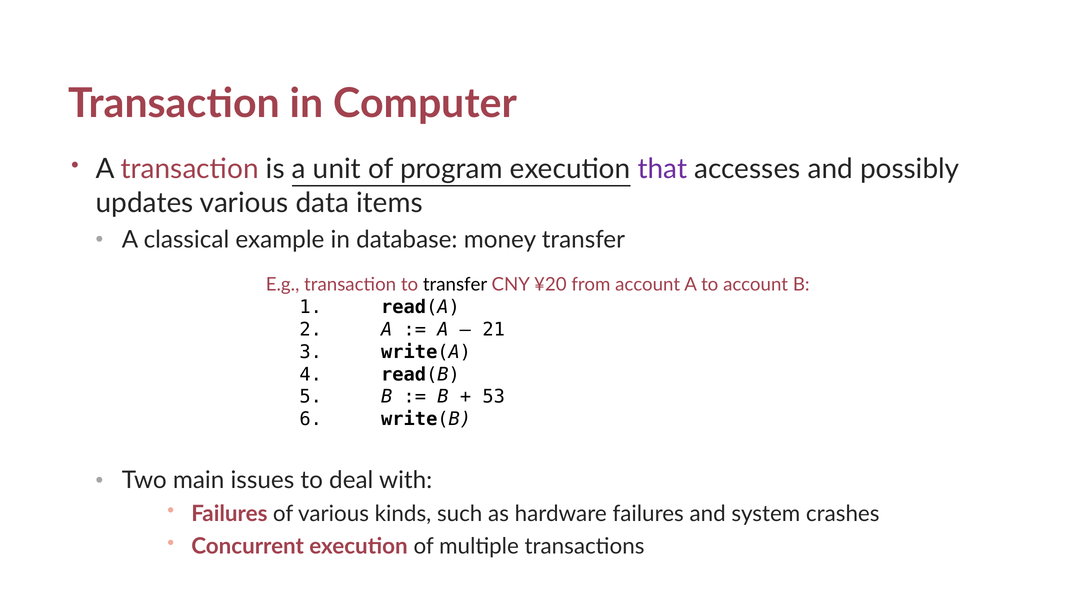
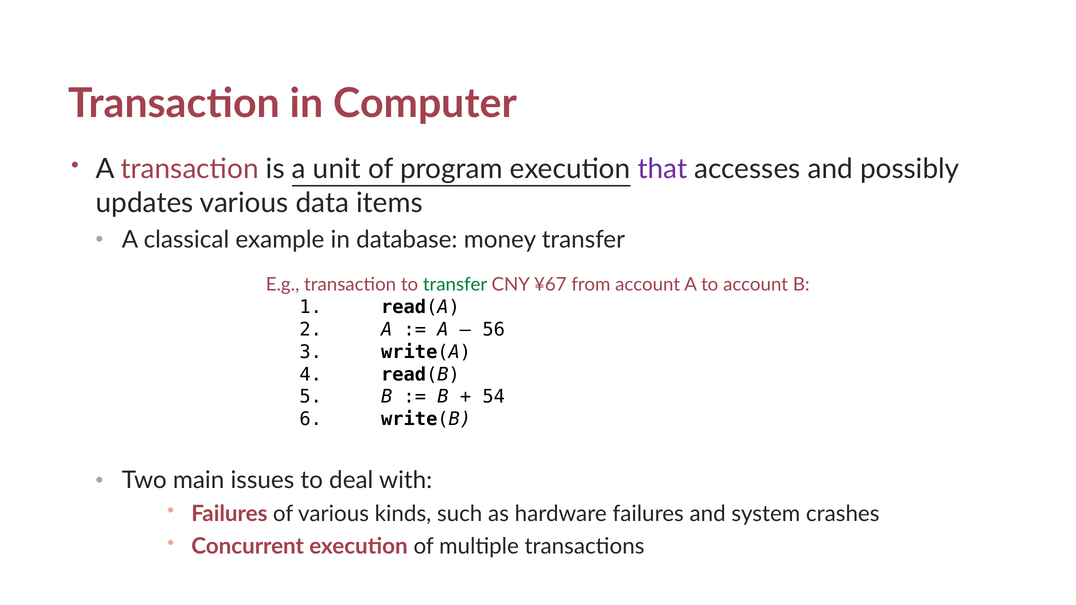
transfer at (455, 285) colour: black -> green
¥20: ¥20 -> ¥67
21: 21 -> 56
53: 53 -> 54
